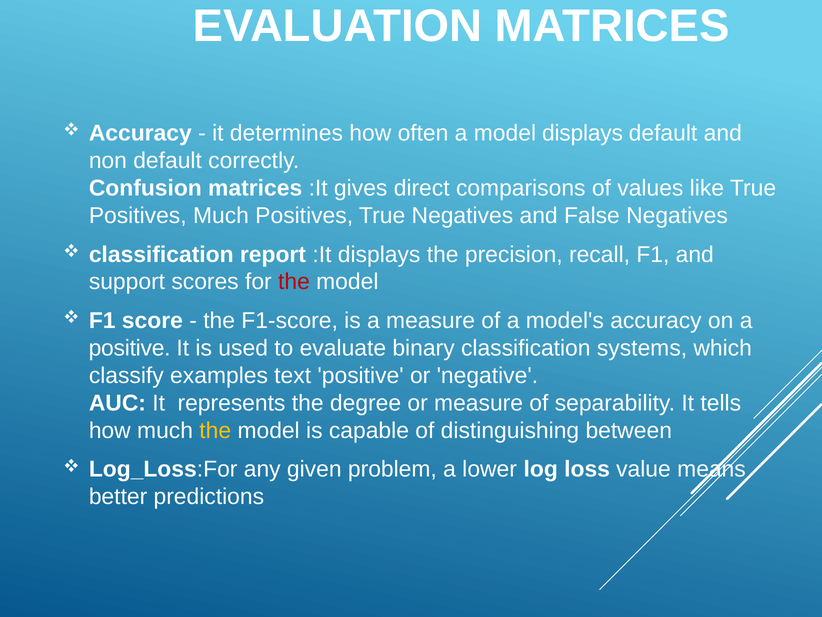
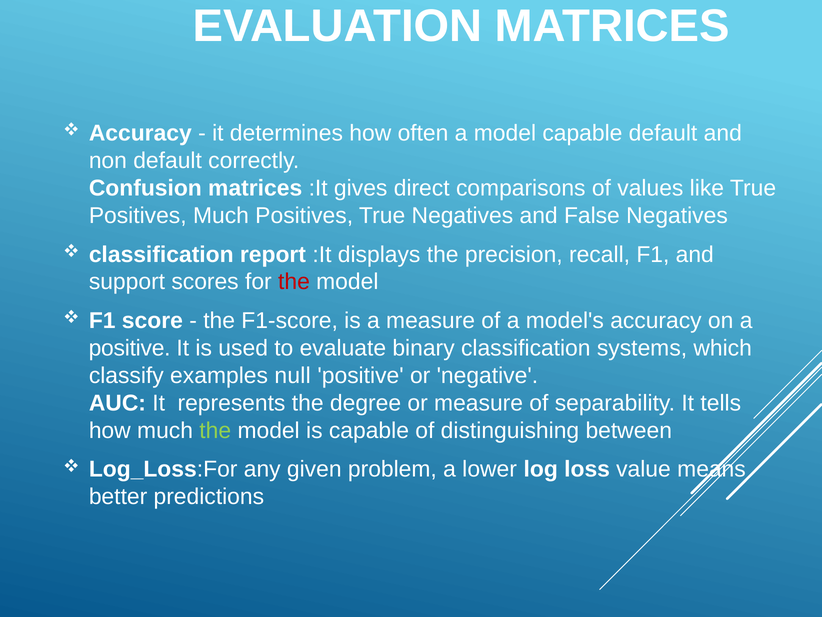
model displays: displays -> capable
text: text -> null
the at (215, 430) colour: yellow -> light green
